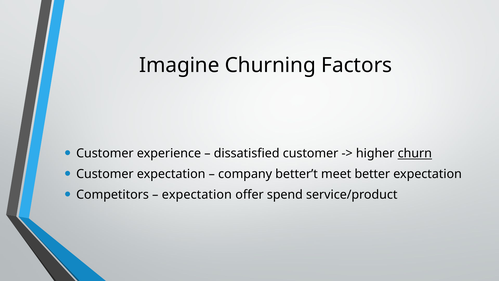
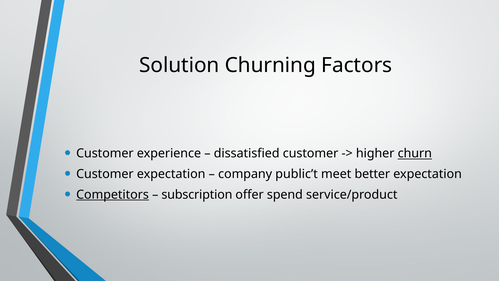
Imagine: Imagine -> Solution
better’t: better’t -> public’t
Competitors underline: none -> present
expectation at (197, 195): expectation -> subscription
